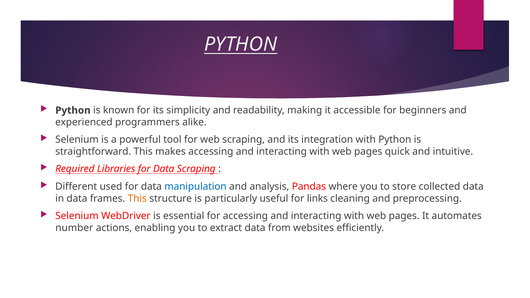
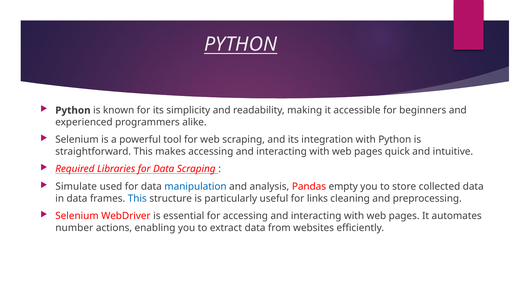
Different: Different -> Simulate
where: where -> empty
This at (137, 198) colour: orange -> blue
